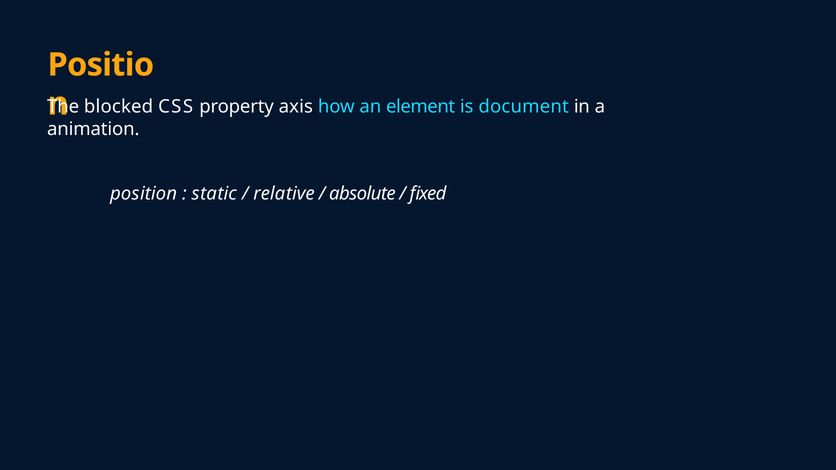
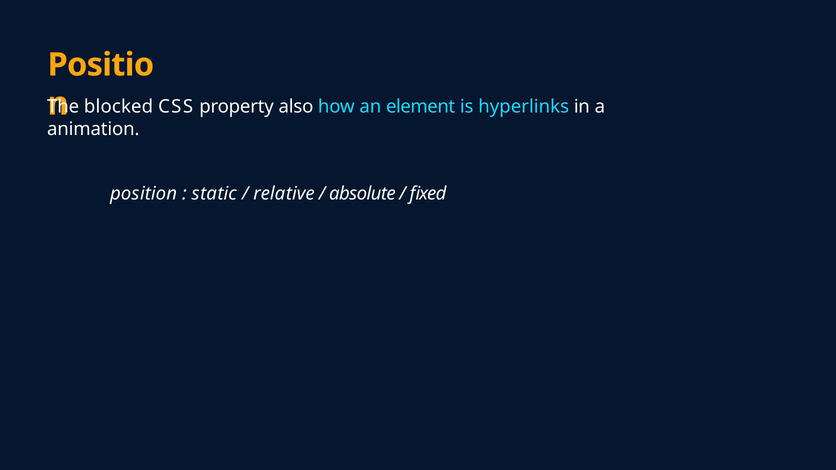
axis: axis -> also
document: document -> hyperlinks
